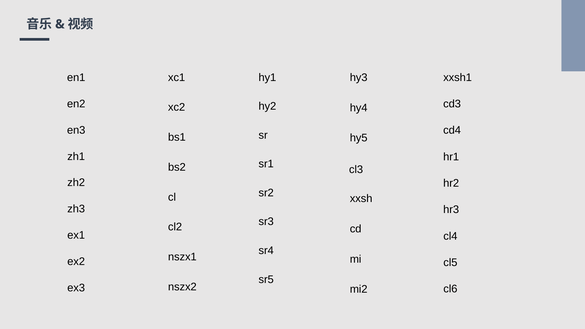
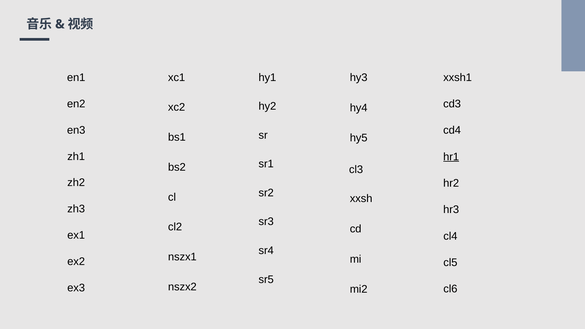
hr1 underline: none -> present
